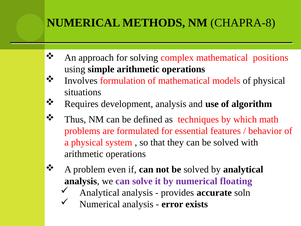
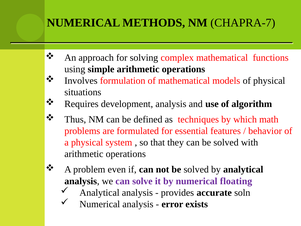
CHAPRA-8: CHAPRA-8 -> CHAPRA-7
positions: positions -> functions
